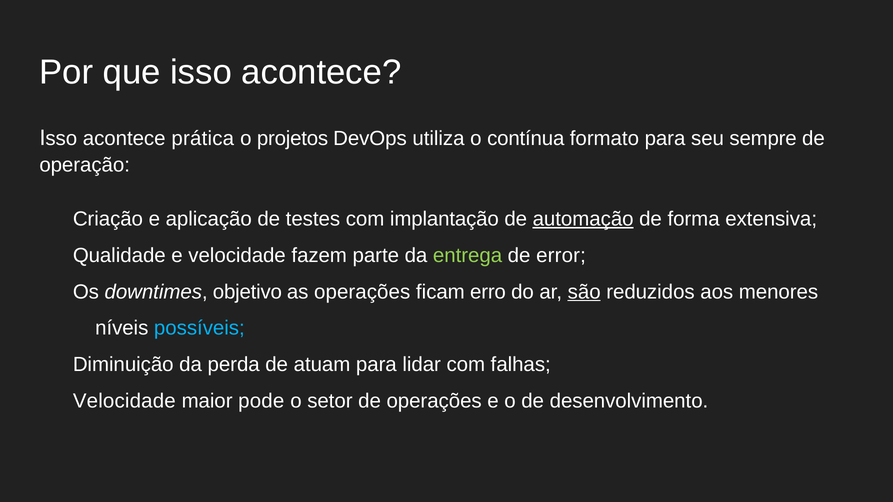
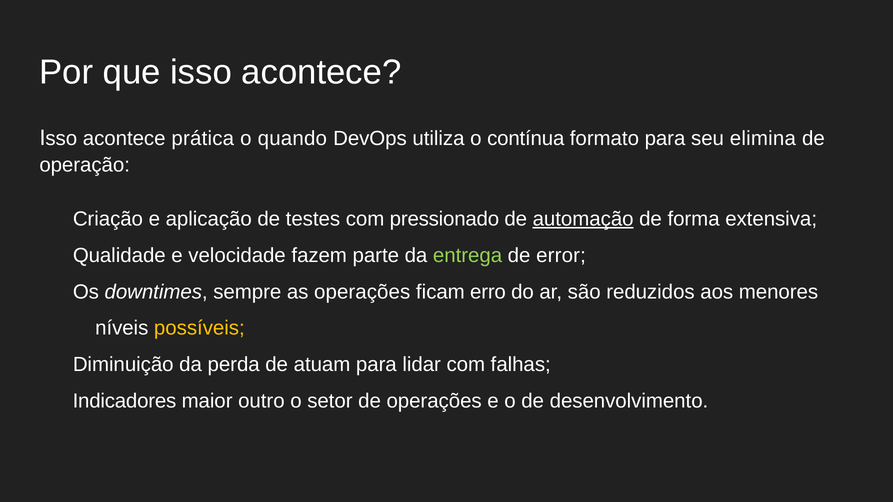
projetos: projetos -> quando
sempre: sempre -> elimina
implantação: implantação -> pressionado
objetivo: objetivo -> sempre
são underline: present -> none
possíveis colour: light blue -> yellow
Velocidade at (124, 401): Velocidade -> Indicadores
pode: pode -> outro
